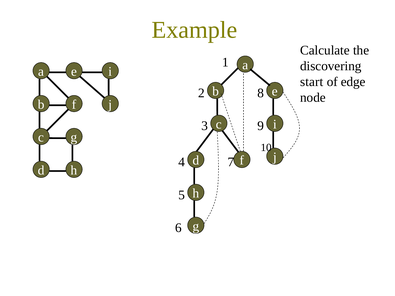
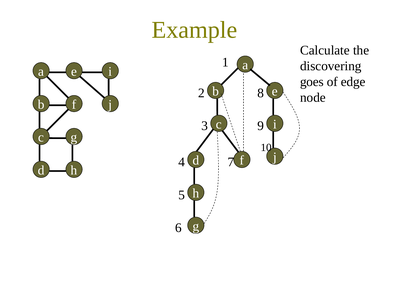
start: start -> goes
